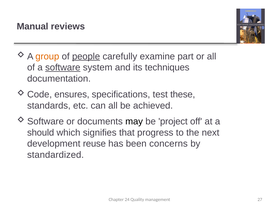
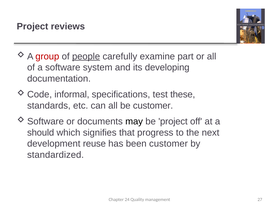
Manual at (33, 26): Manual -> Project
group colour: orange -> red
software underline: present -> none
techniques: techniques -> developing
ensures: ensures -> informal
be achieved: achieved -> customer
been concerns: concerns -> customer
